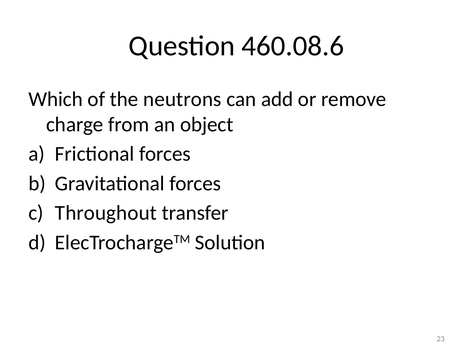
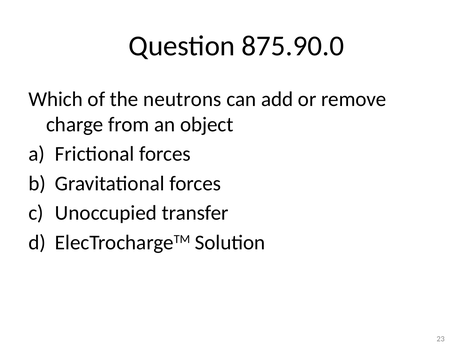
460.08.6: 460.08.6 -> 875.90.0
Throughout: Throughout -> Unoccupied
